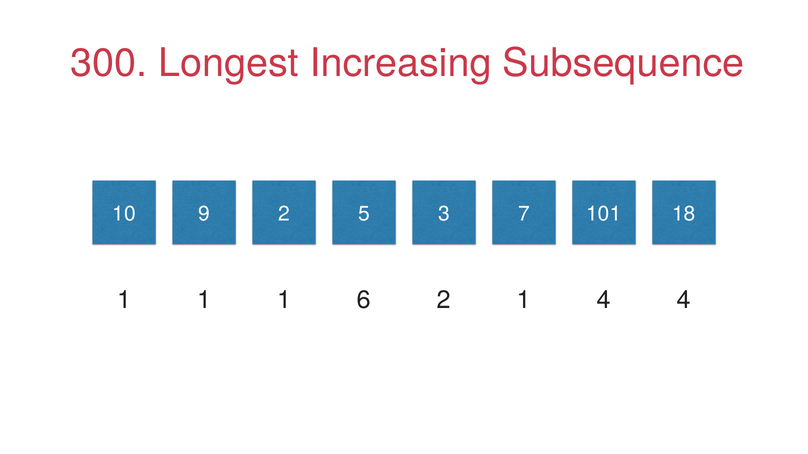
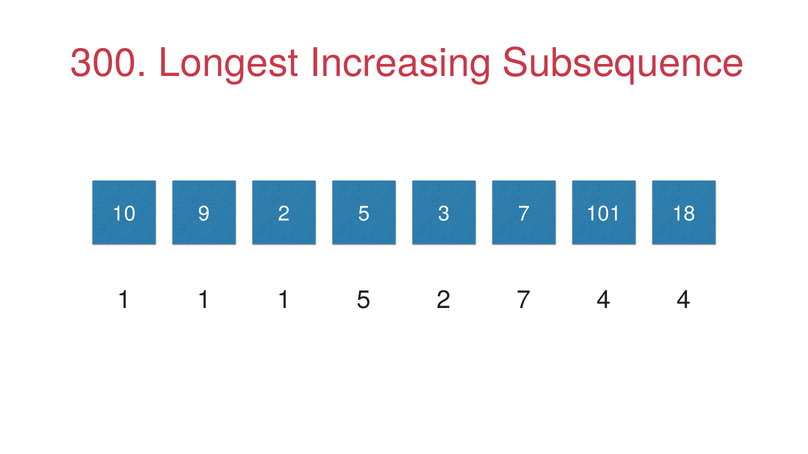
1 6: 6 -> 5
2 1: 1 -> 7
